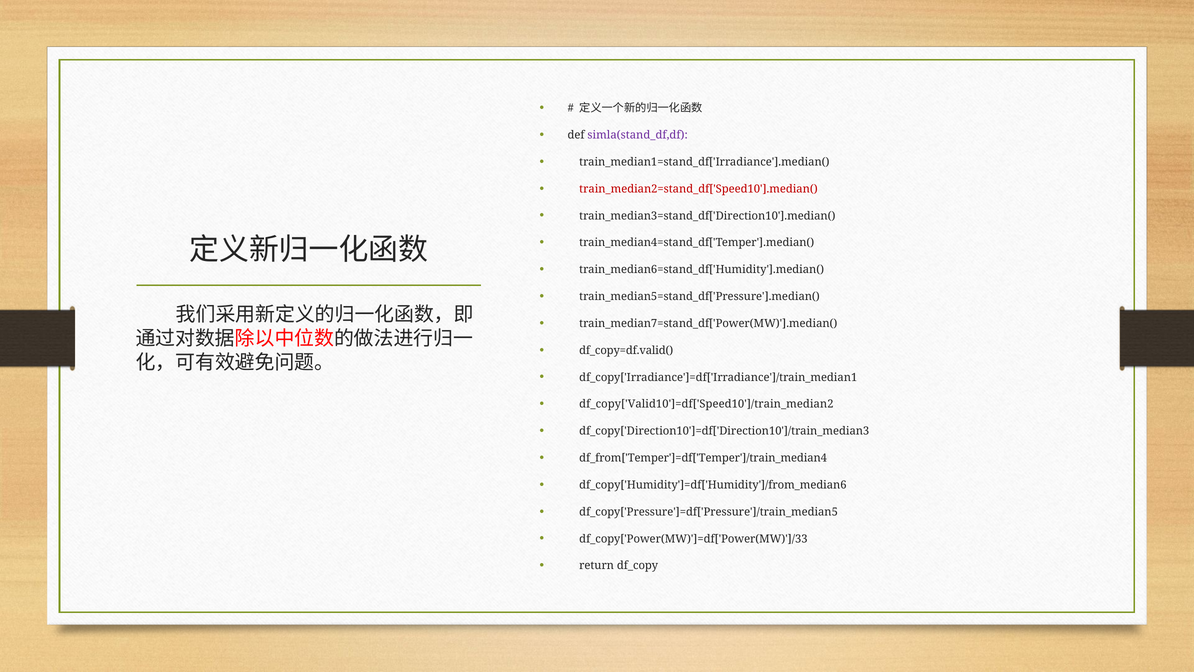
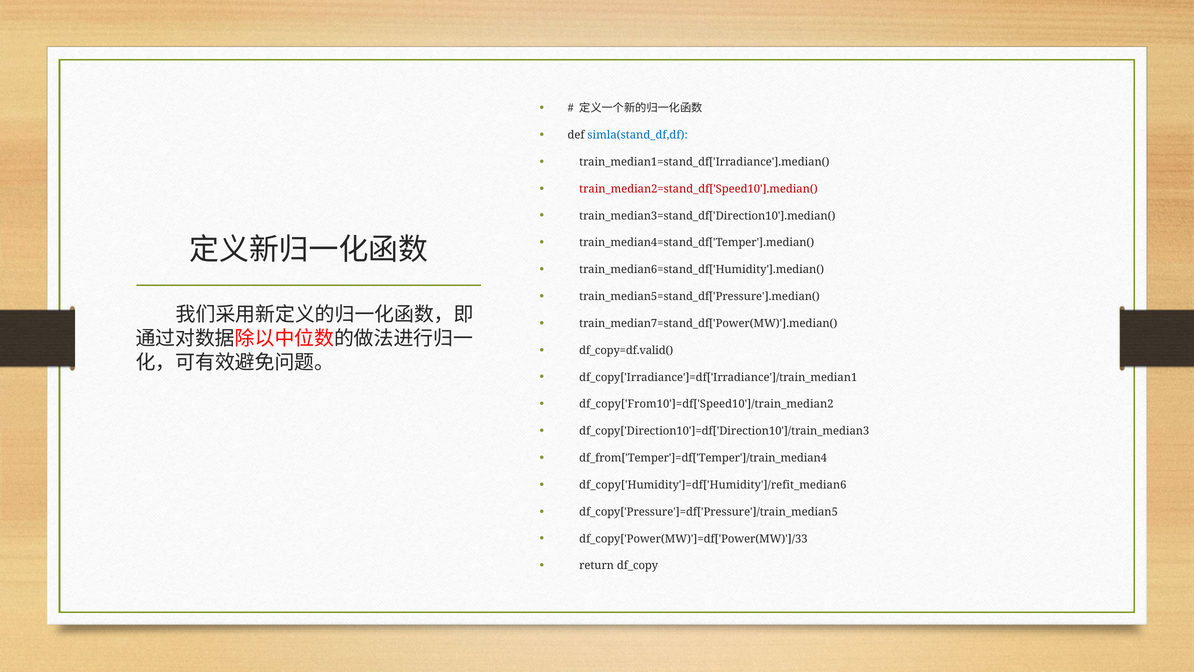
simla(stand_df,df colour: purple -> blue
df_copy['Valid10']=df['Speed10']/train_median2: df_copy['Valid10']=df['Speed10']/train_median2 -> df_copy['From10']=df['Speed10']/train_median2
df_copy['Humidity']=df['Humidity']/from_median6: df_copy['Humidity']=df['Humidity']/from_median6 -> df_copy['Humidity']=df['Humidity']/refit_median6
